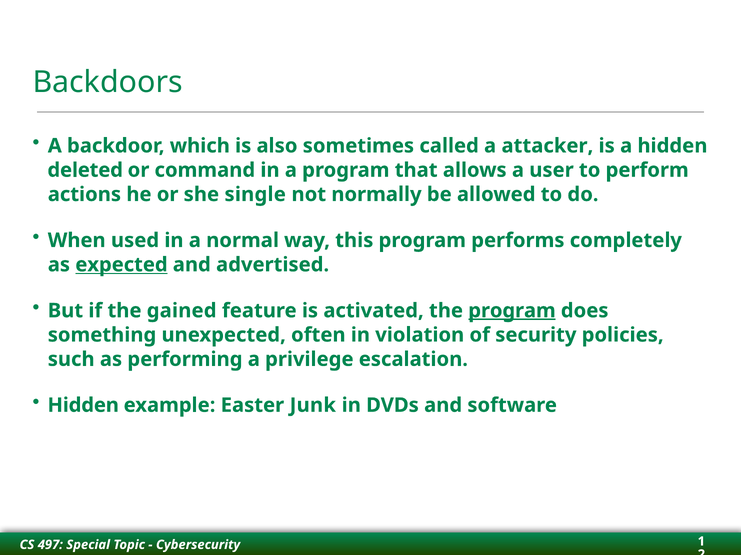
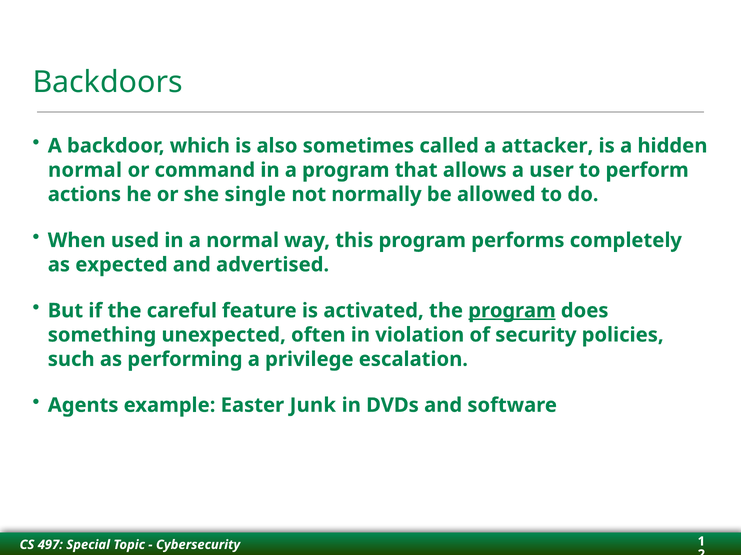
deleted at (85, 170): deleted -> normal
expected underline: present -> none
gained: gained -> careful
Hidden at (83, 406): Hidden -> Agents
